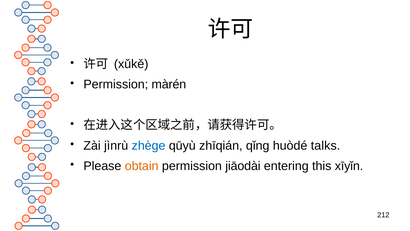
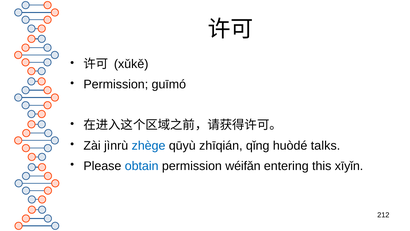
màrén: màrén -> guīmó
obtain colour: orange -> blue
jiāodài: jiāodài -> wéifǎn
